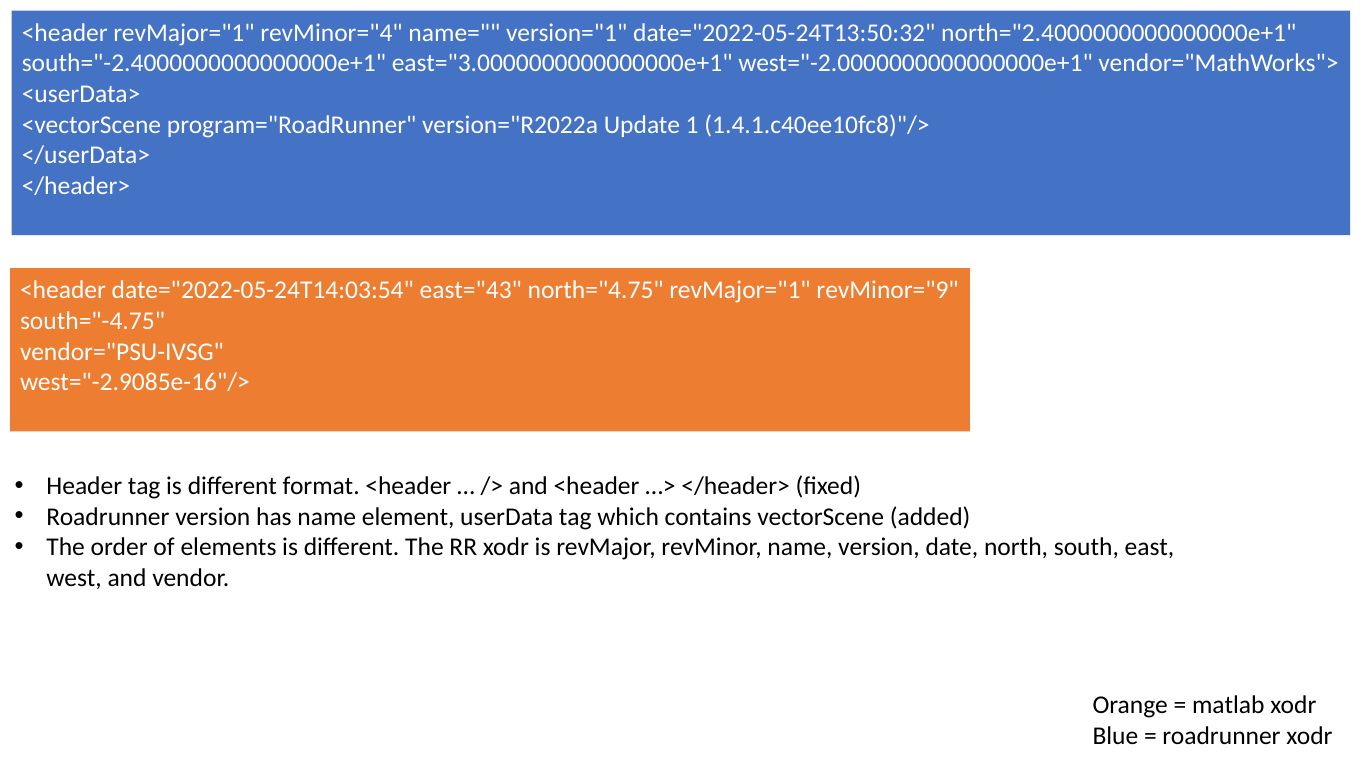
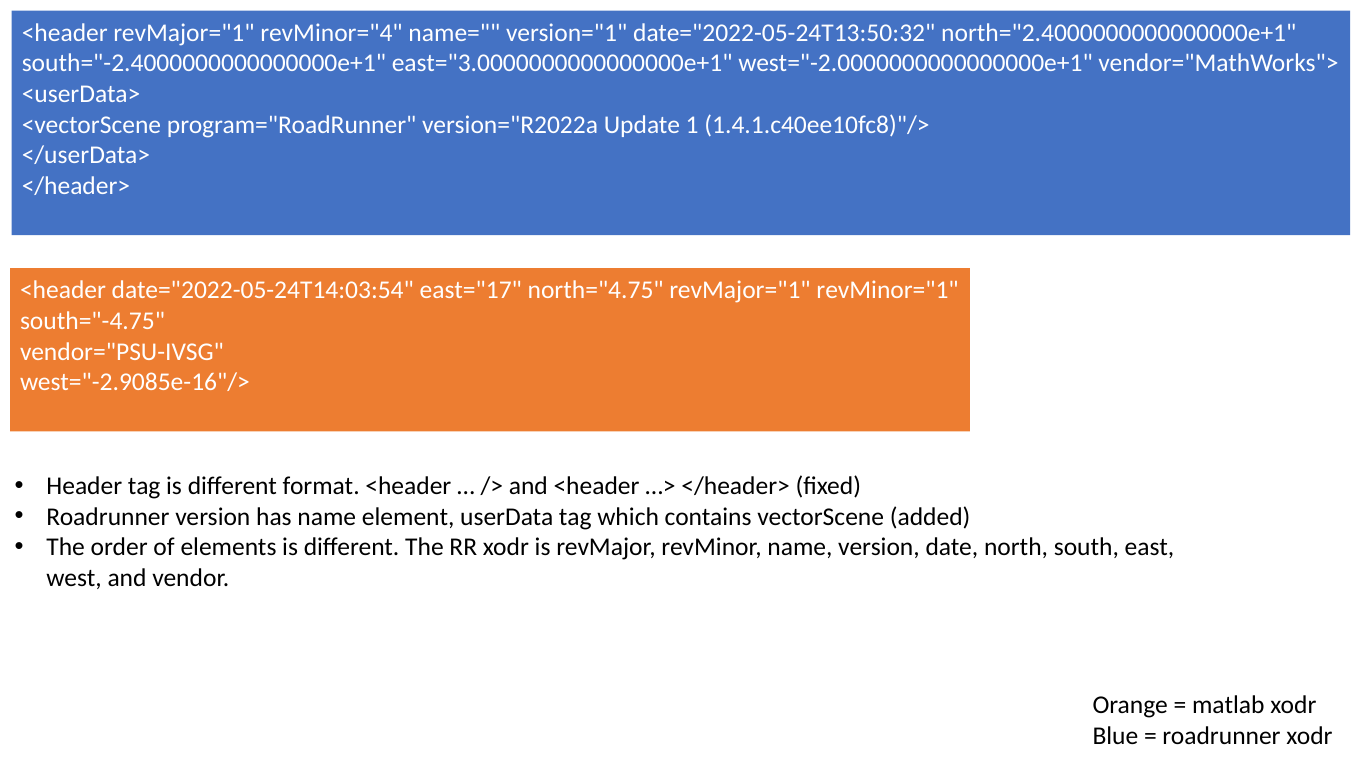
east="43: east="43 -> east="17
revMinor="9: revMinor="9 -> revMinor="1
